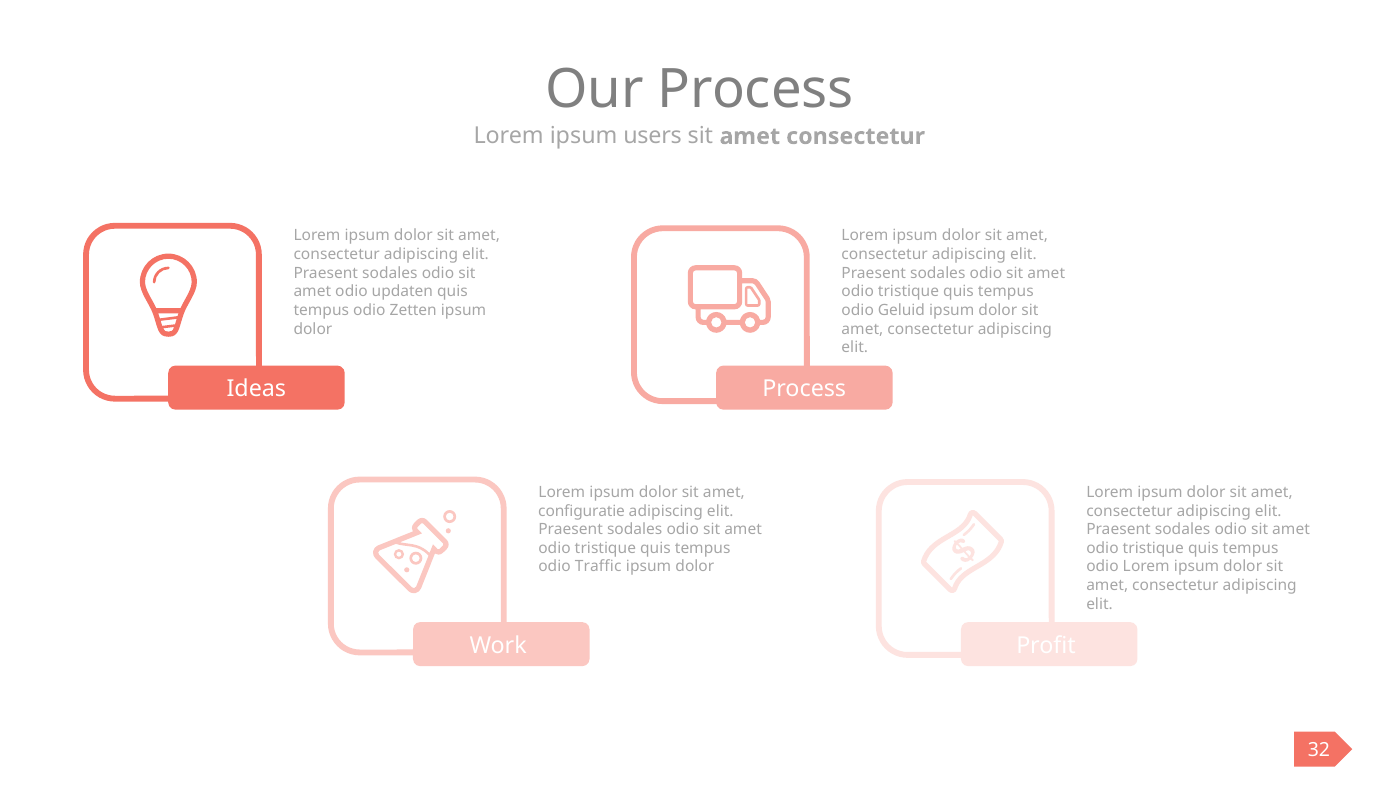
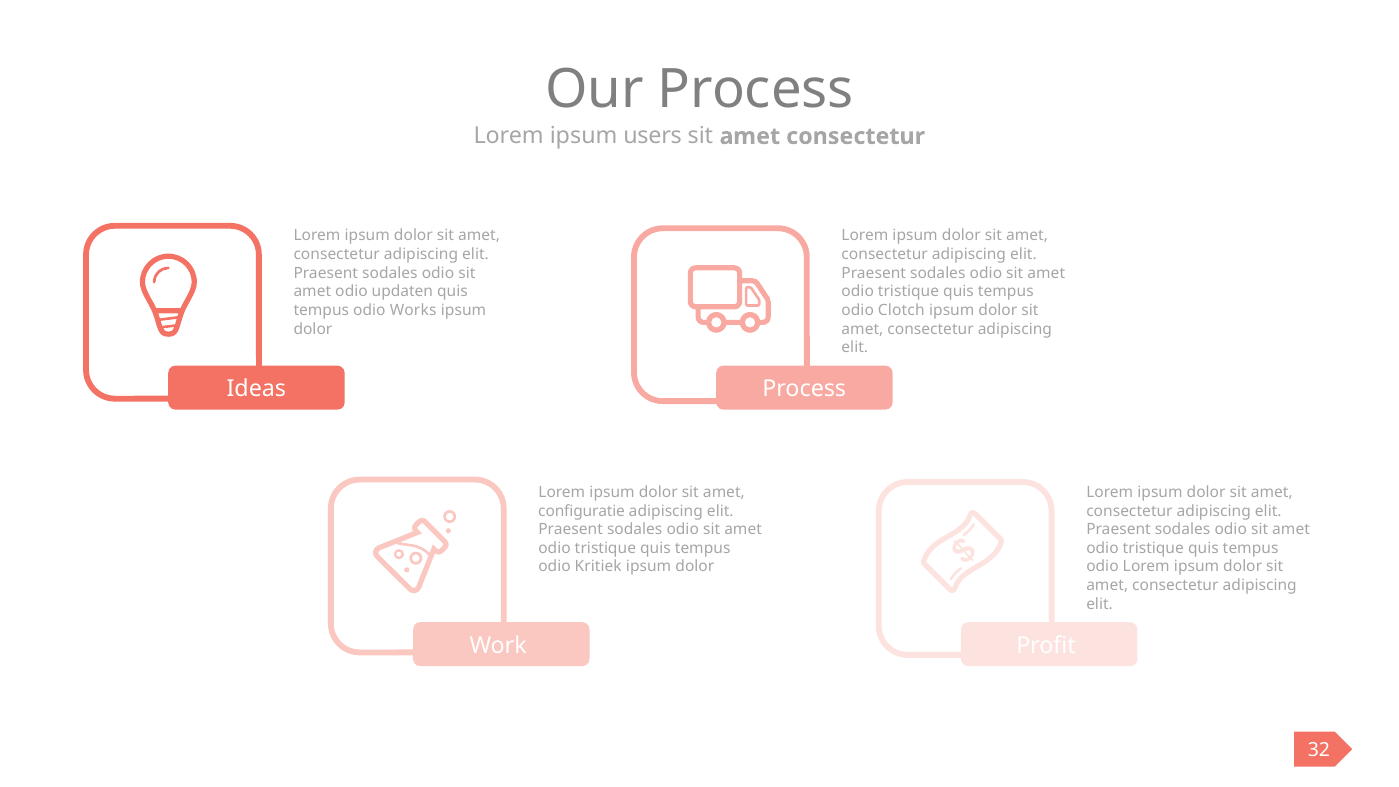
Zetten: Zetten -> Works
Geluid: Geluid -> Clotch
Traffic: Traffic -> Kritiek
